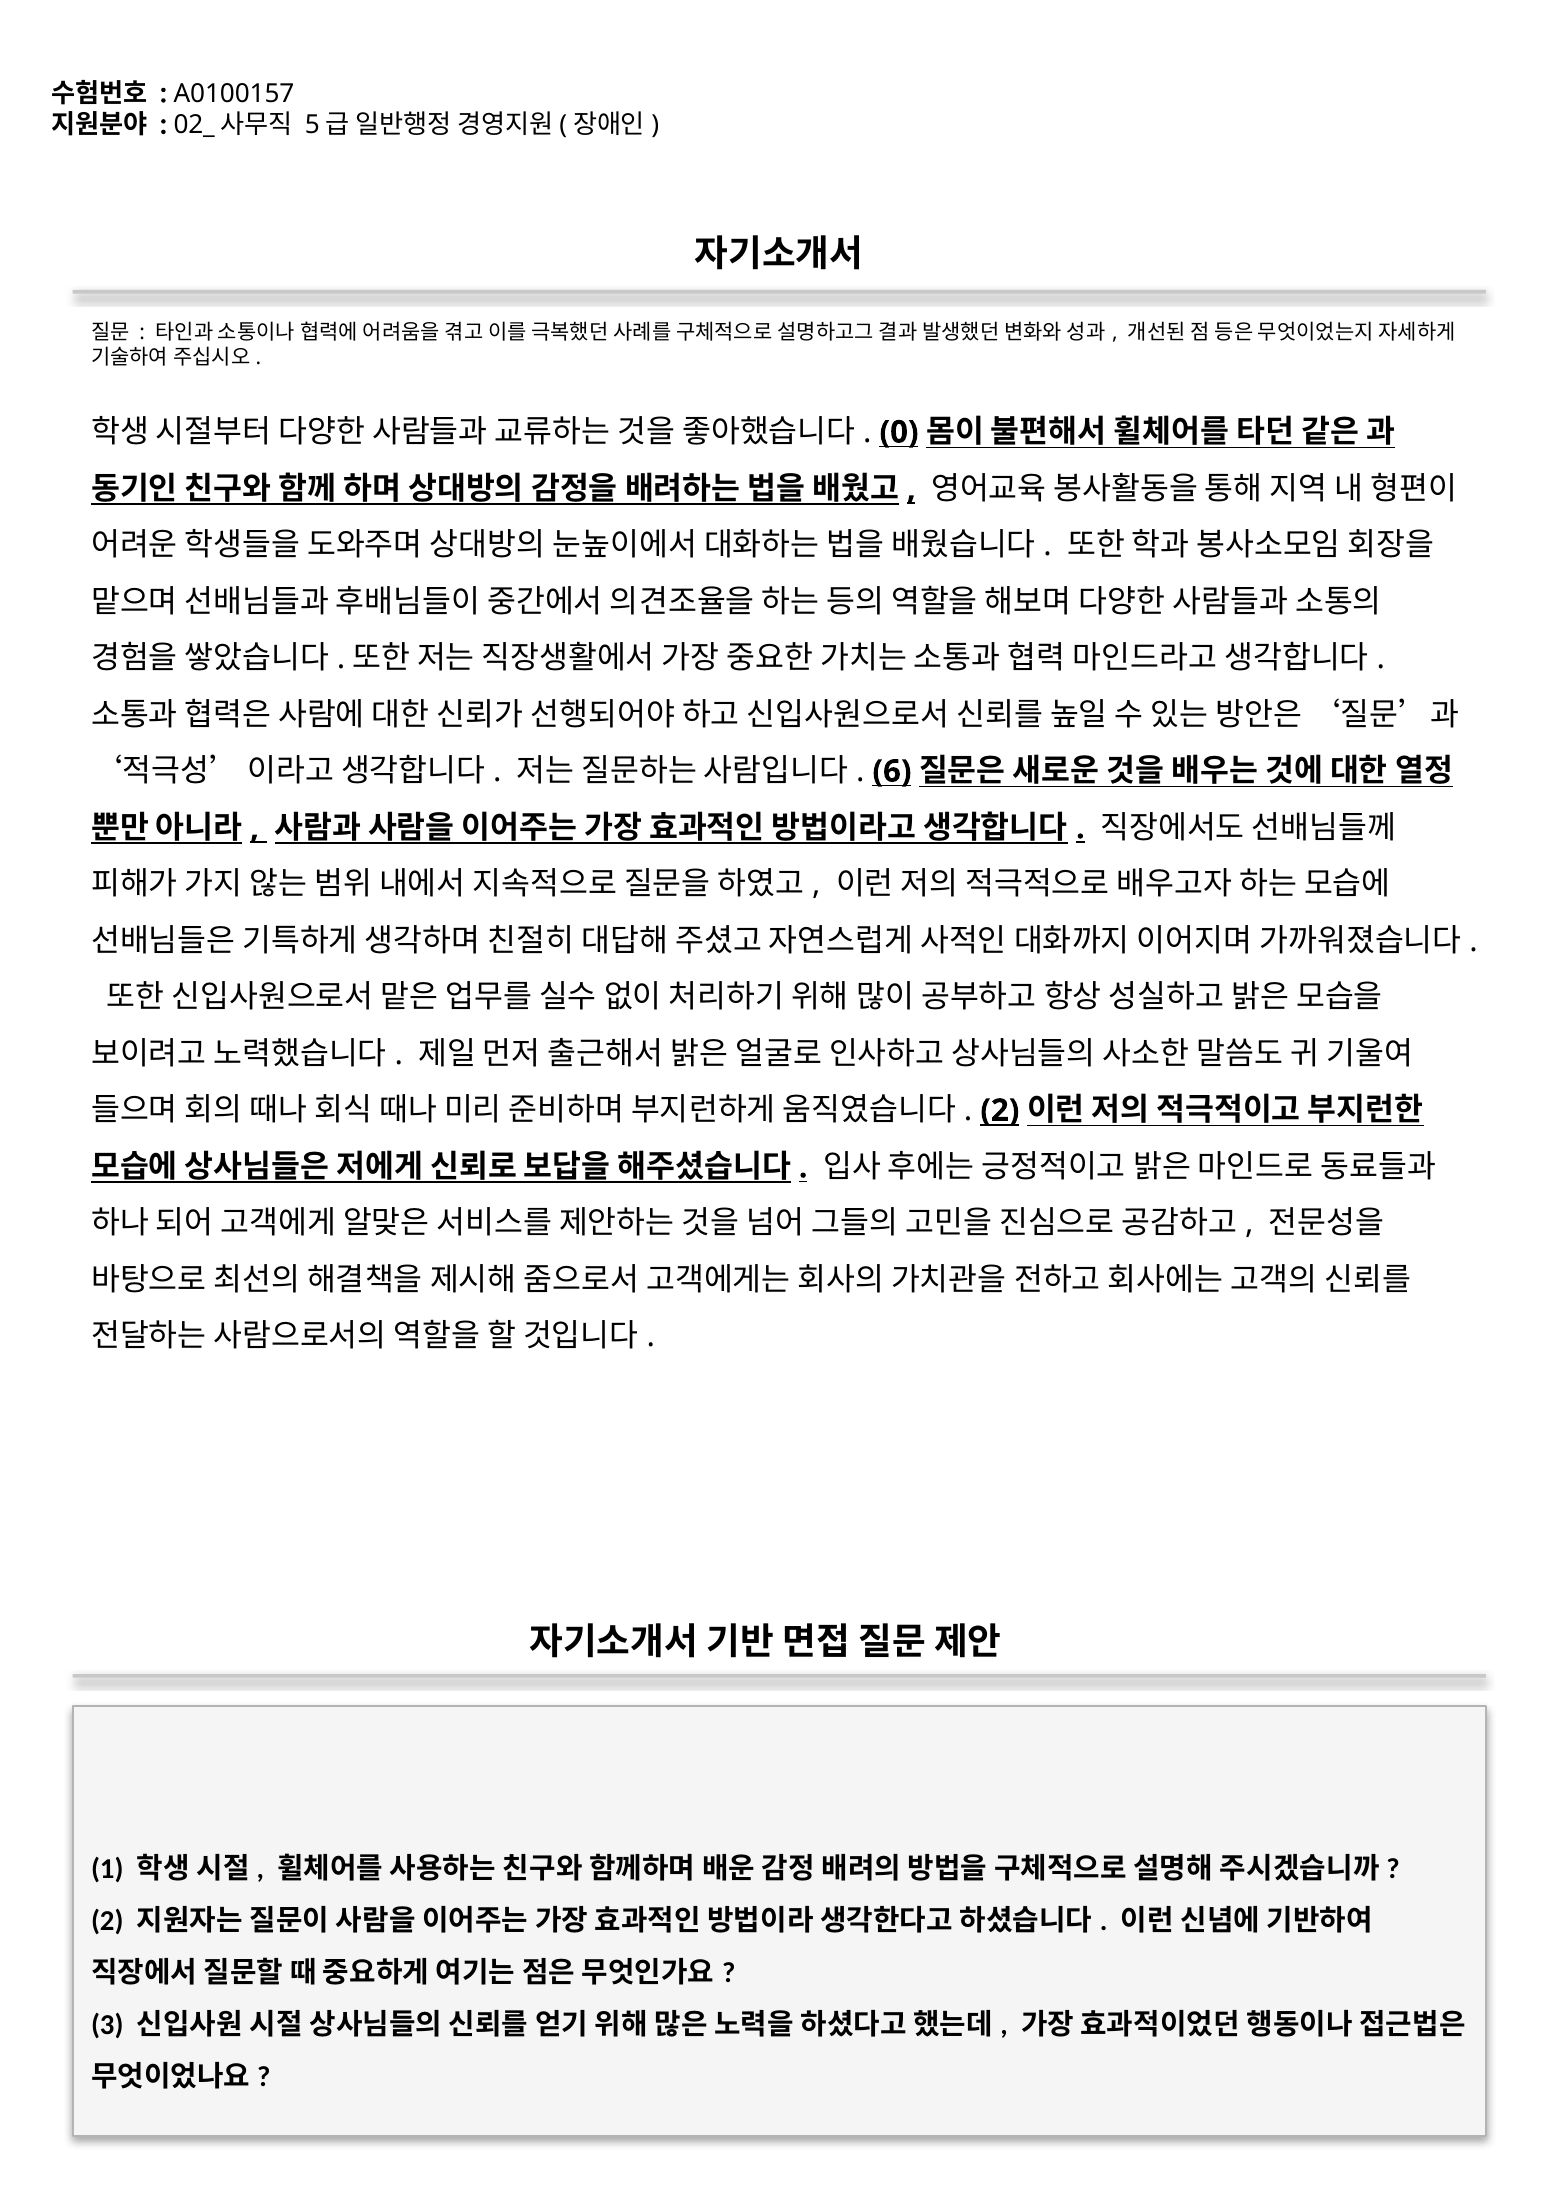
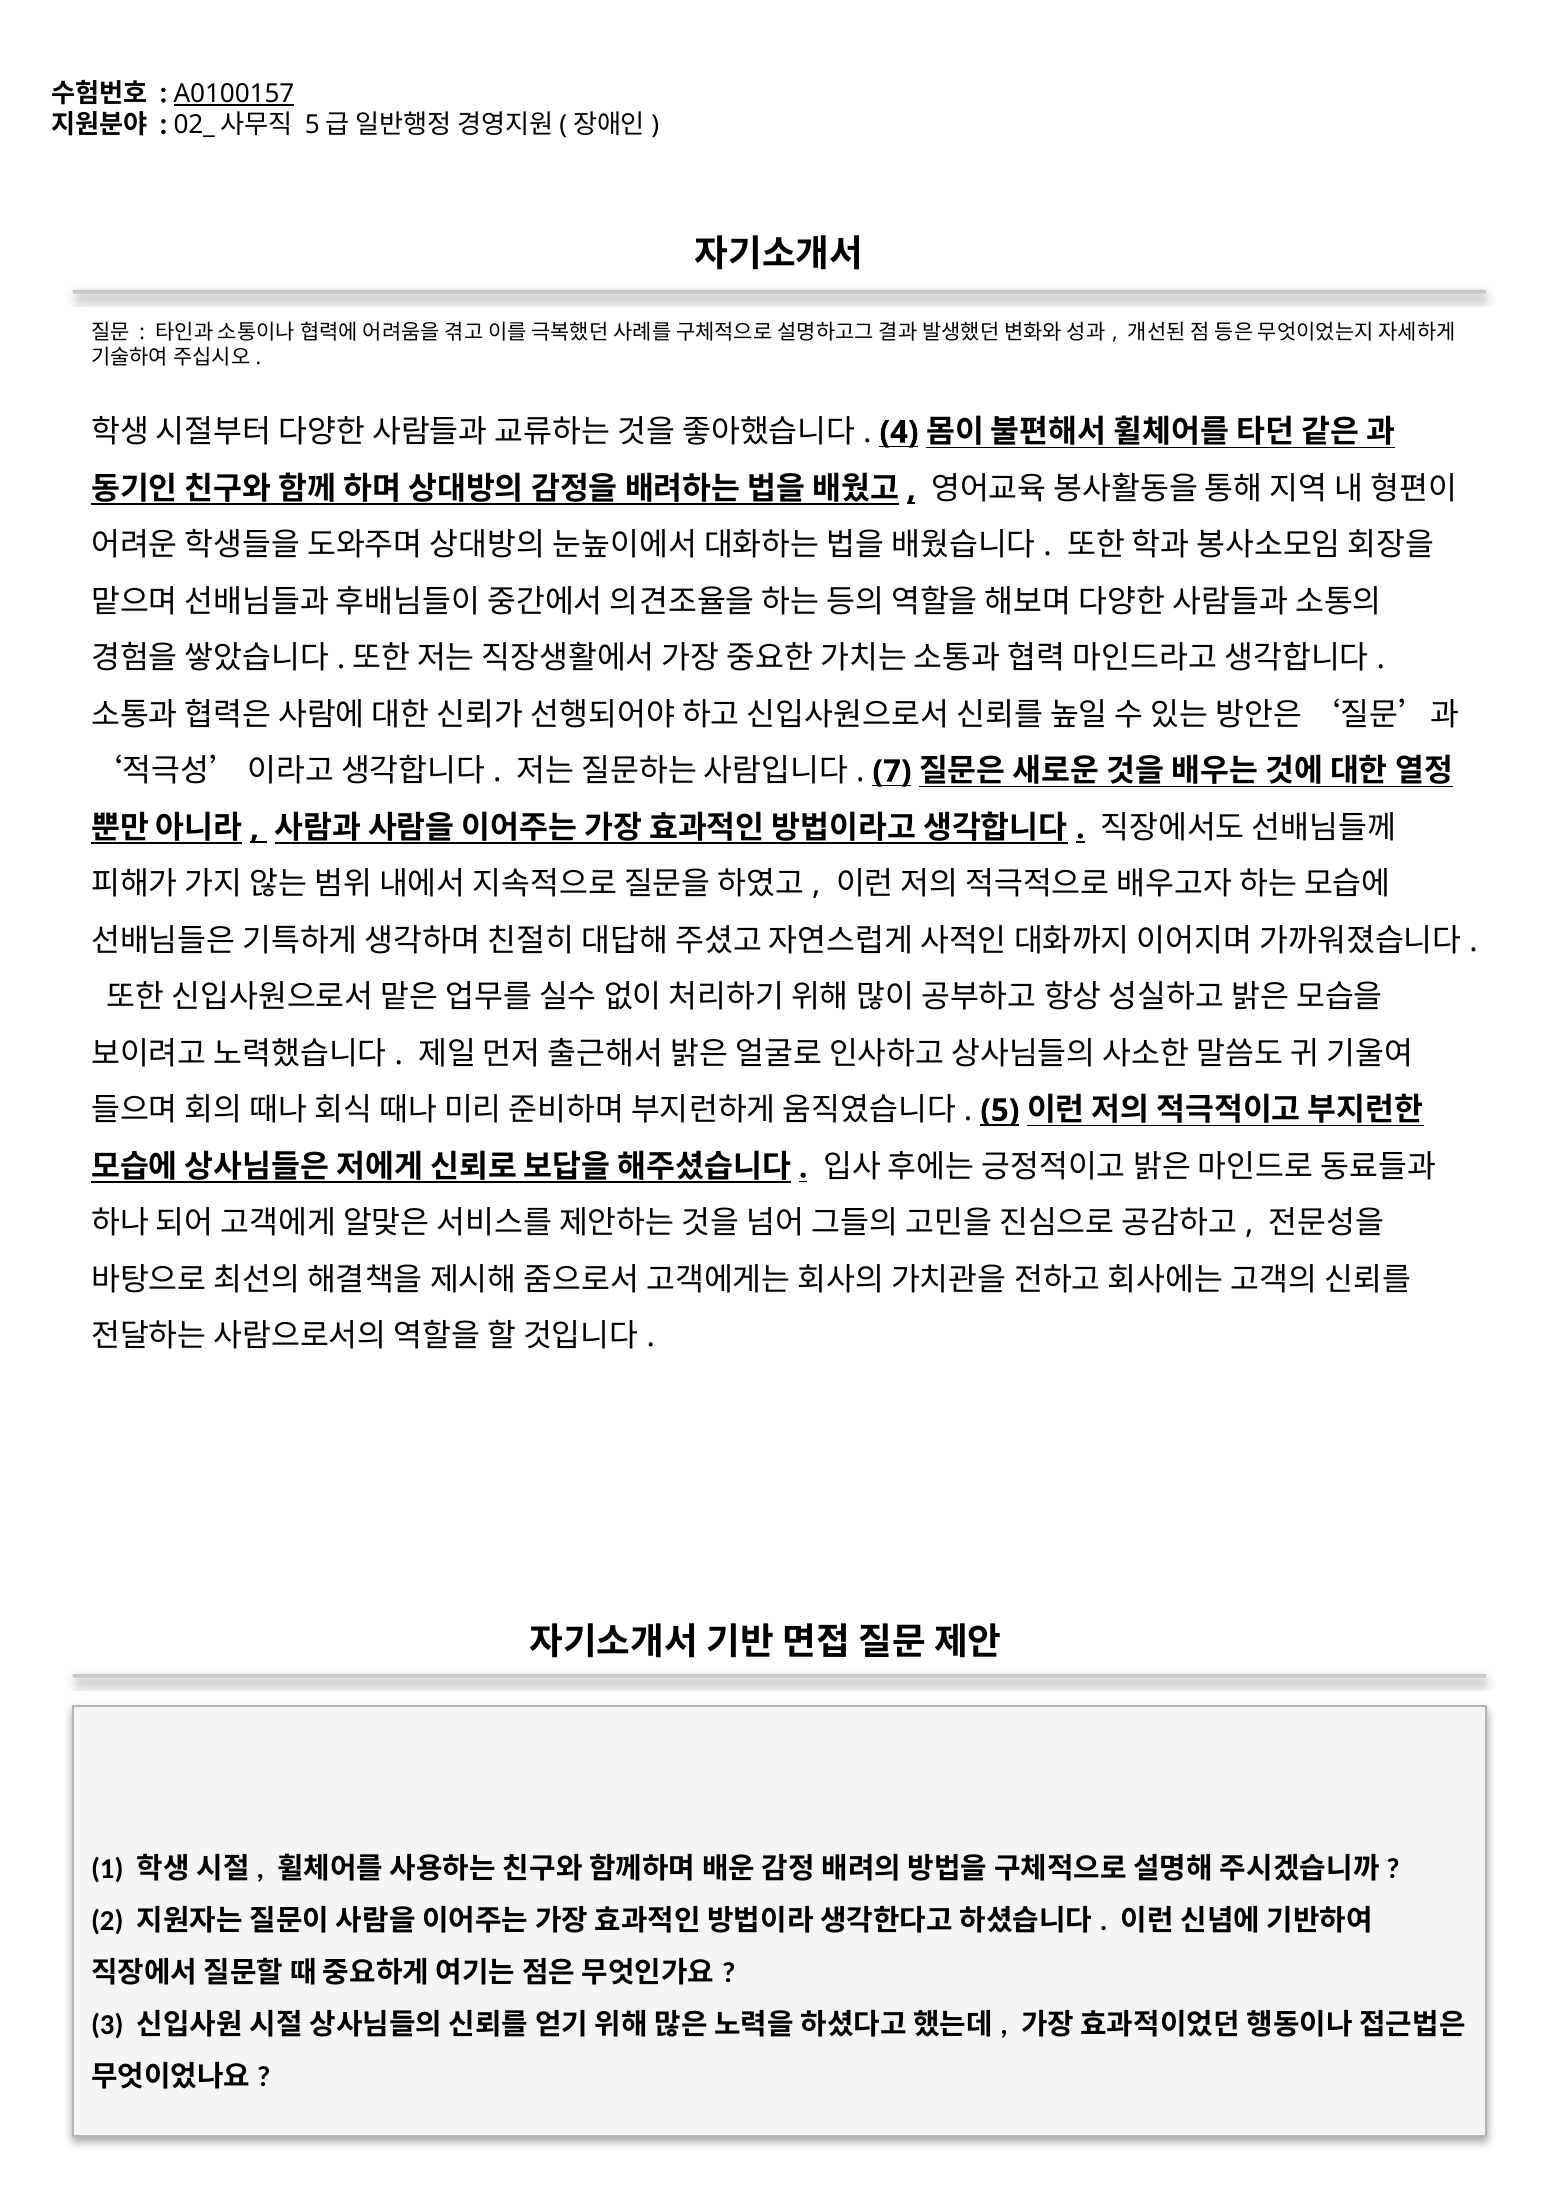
A0100157 underline: none -> present
0: 0 -> 4
6: 6 -> 7
2 at (1000, 1111): 2 -> 5
